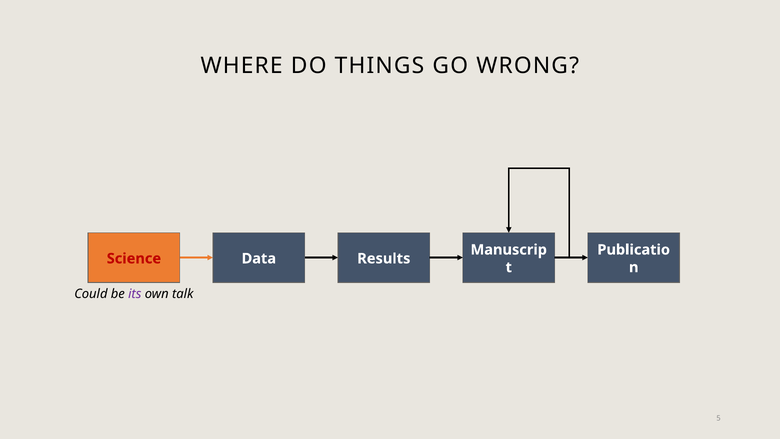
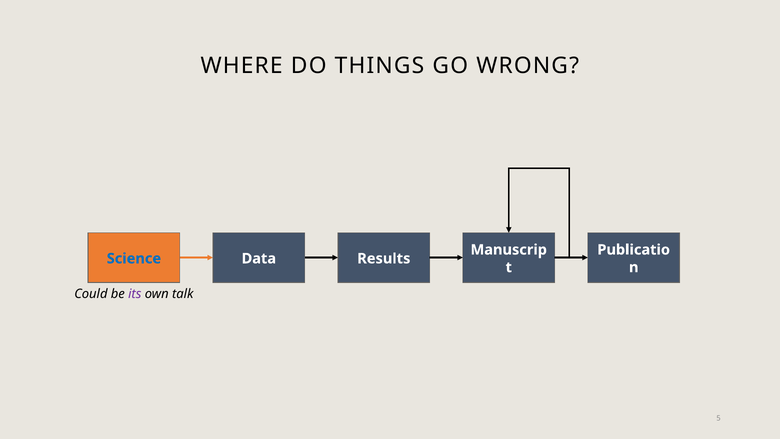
Science colour: red -> blue
